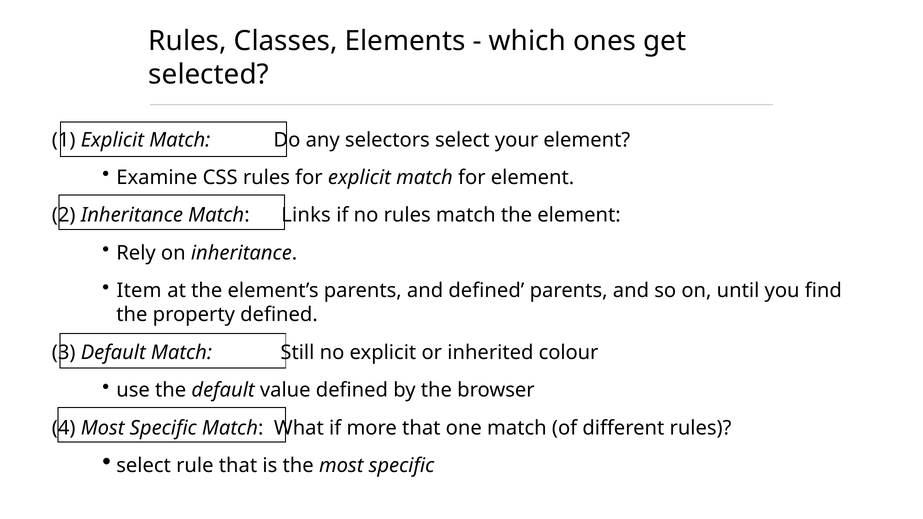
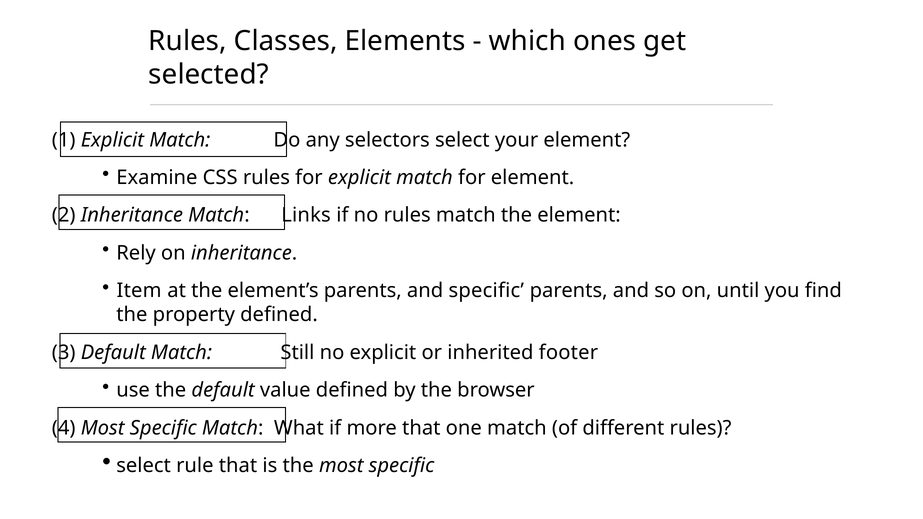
and defined: defined -> specific
colour: colour -> footer
